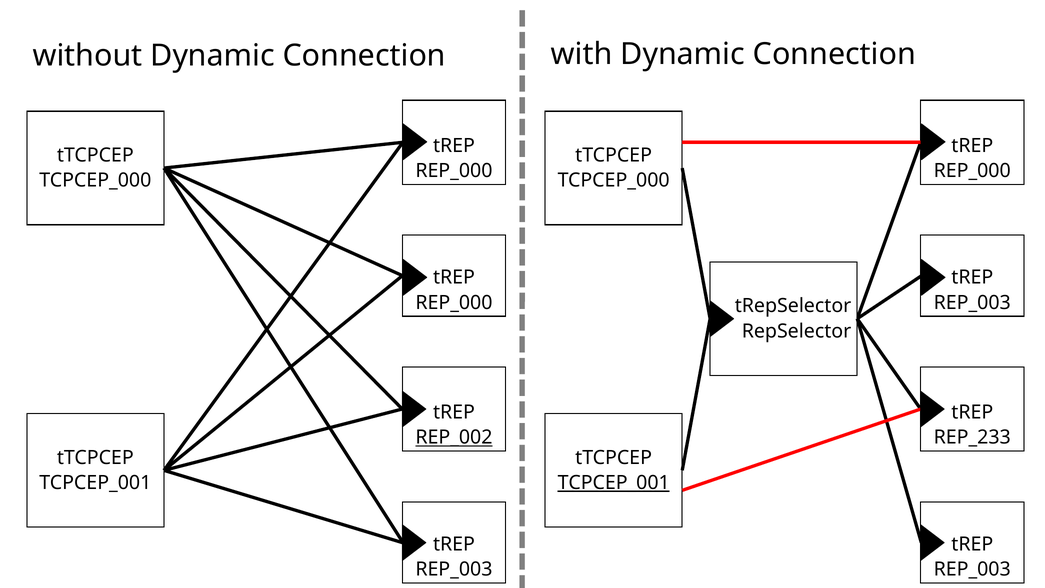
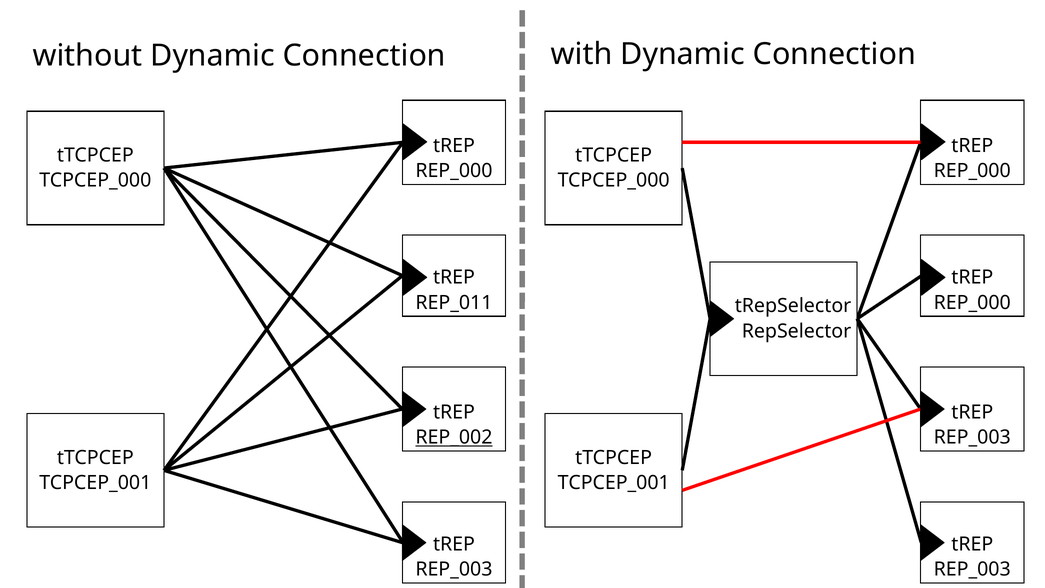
REP_000 at (454, 302): REP_000 -> REP_011
REP_003 at (972, 302): REP_003 -> REP_000
REP_233 at (972, 437): REP_233 -> REP_003
TCPCEP_001 at (614, 483) underline: present -> none
